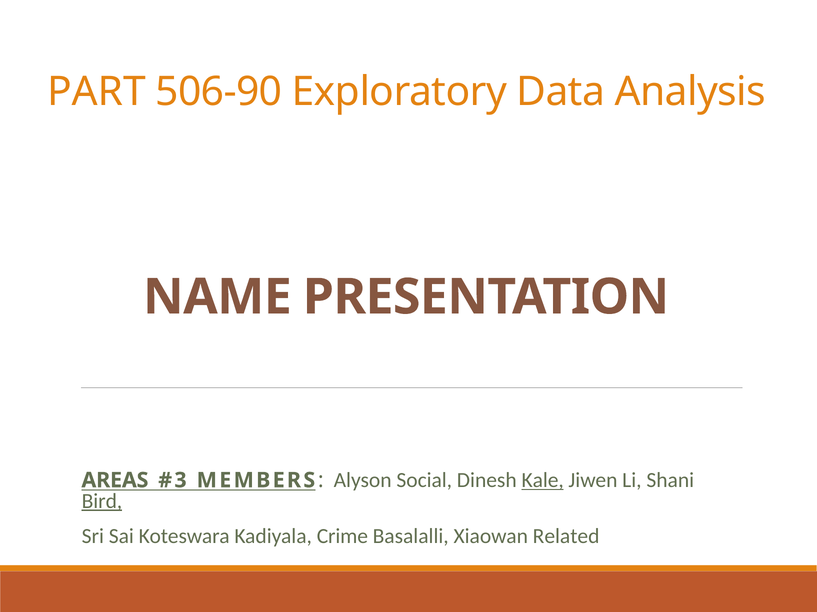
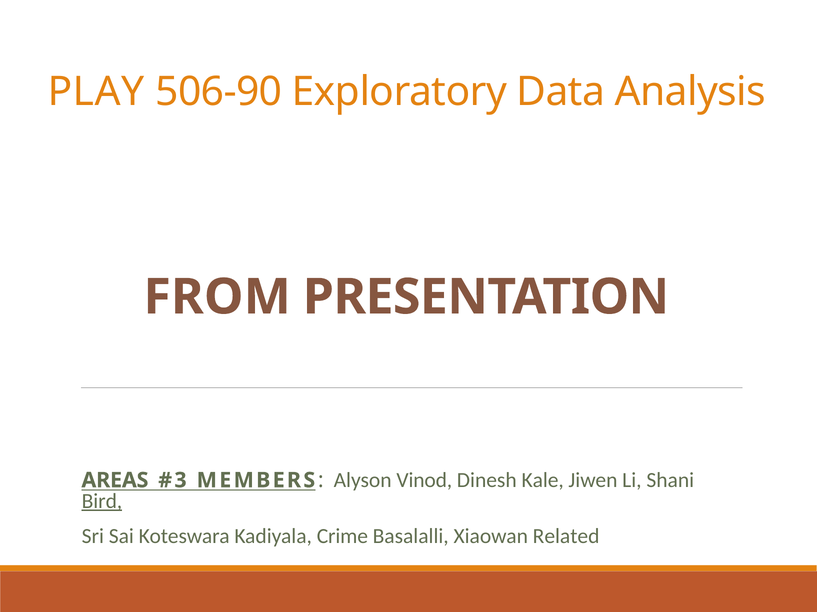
PART: PART -> PLAY
NAME: NAME -> FROM
Social: Social -> Vinod
Kale underline: present -> none
